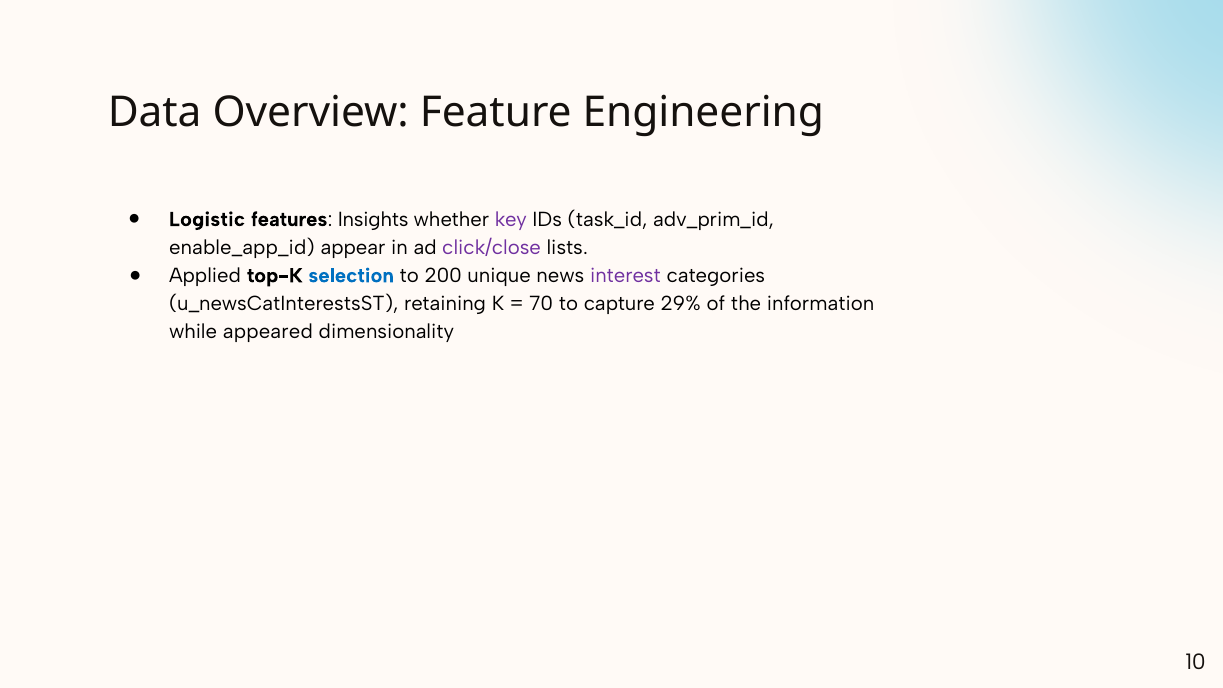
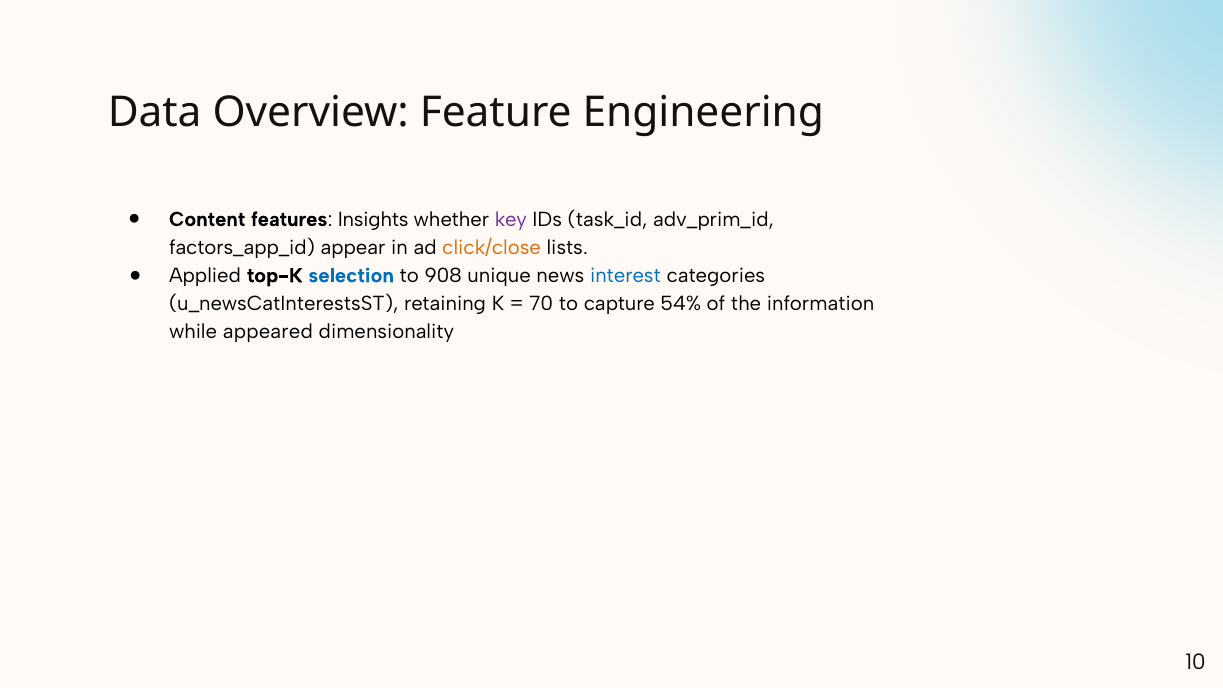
Logistic: Logistic -> Content
enable_app_id: enable_app_id -> factors_app_id
click/close colour: purple -> orange
200: 200 -> 908
interest colour: purple -> blue
29%: 29% -> 54%
